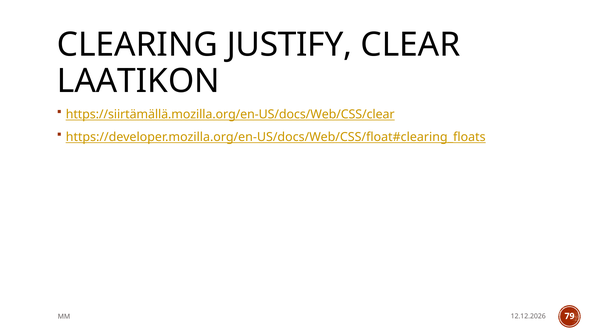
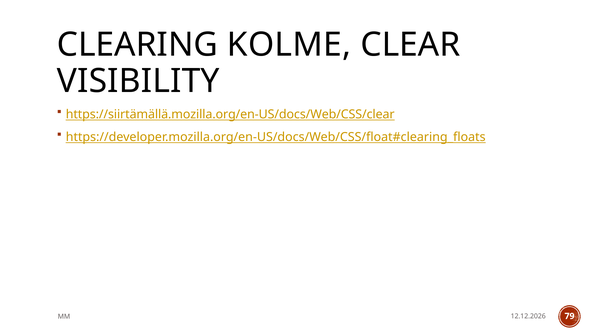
JUSTIFY: JUSTIFY -> KOLME
LAATIKON: LAATIKON -> VISIBILITY
